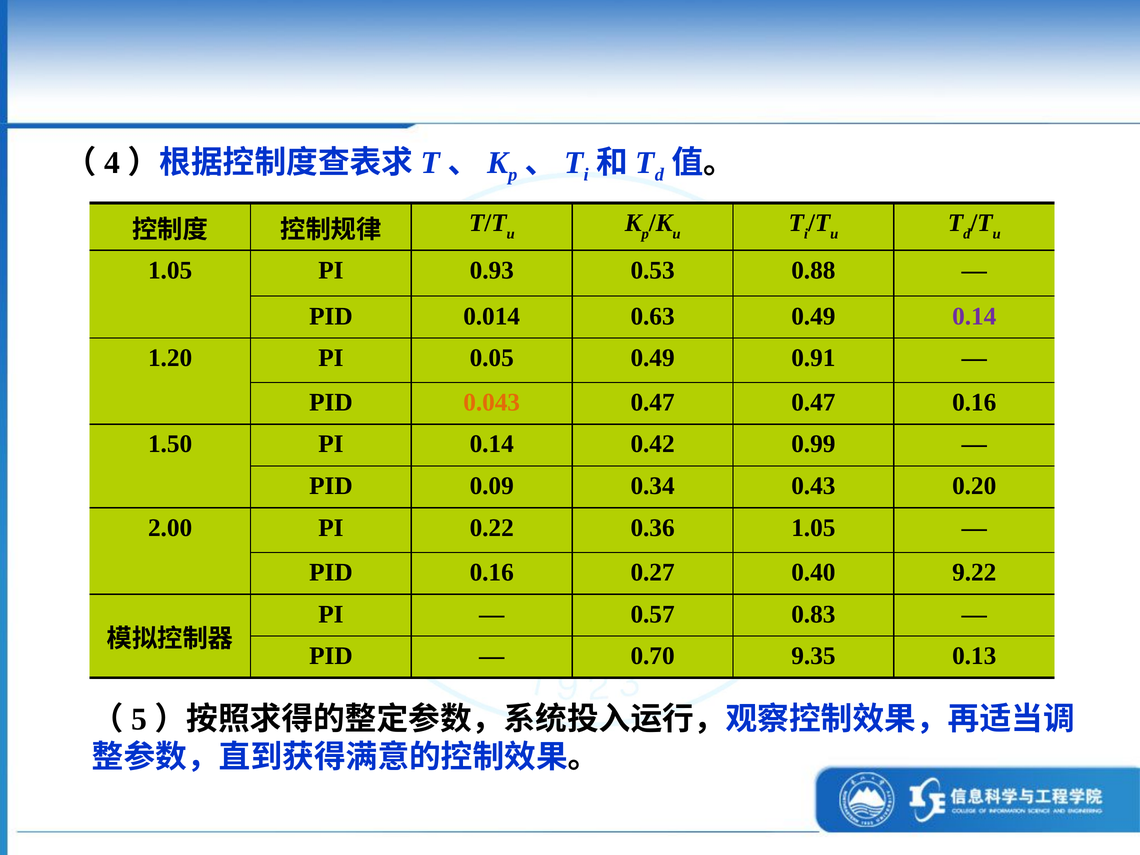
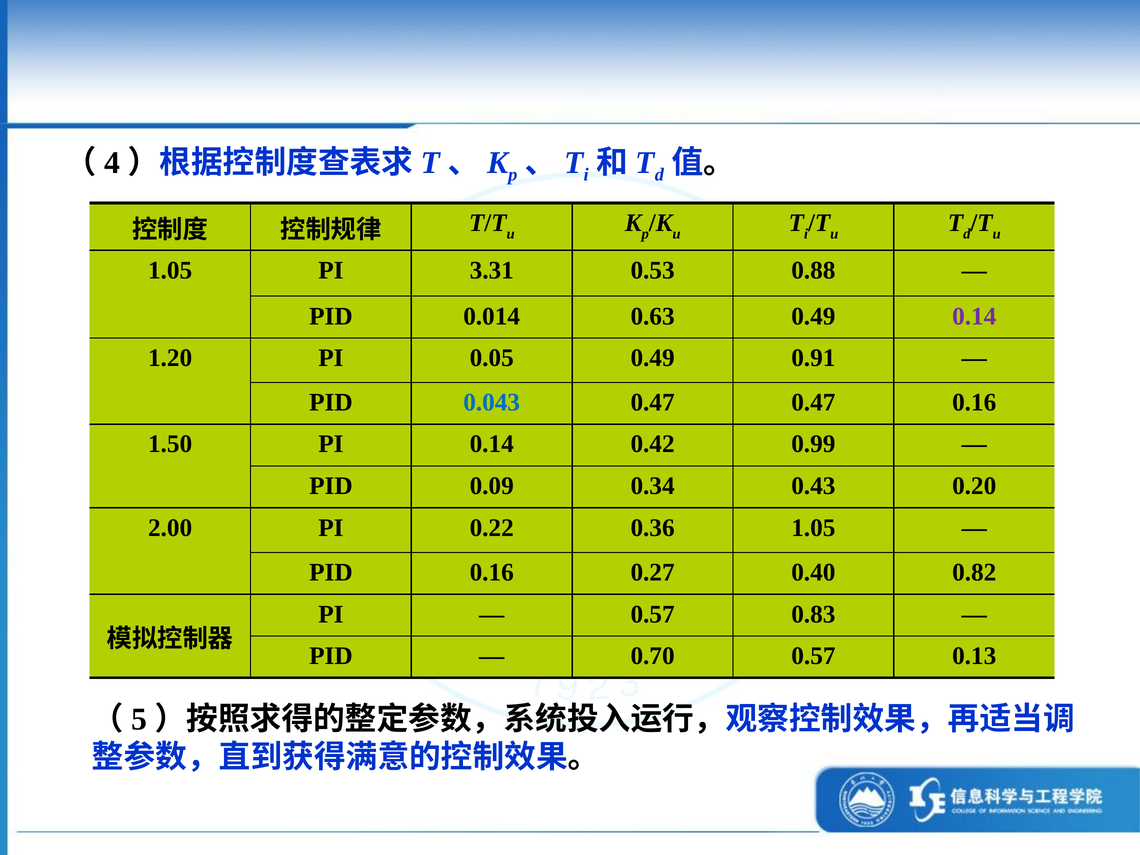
0.93: 0.93 -> 3.31
0.043 colour: orange -> blue
9.22: 9.22 -> 0.82
0.70 9.35: 9.35 -> 0.57
